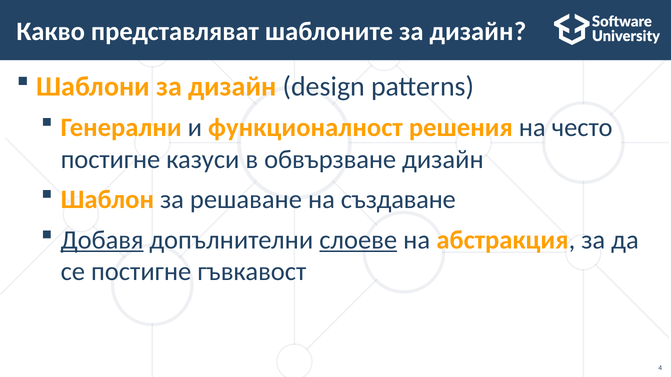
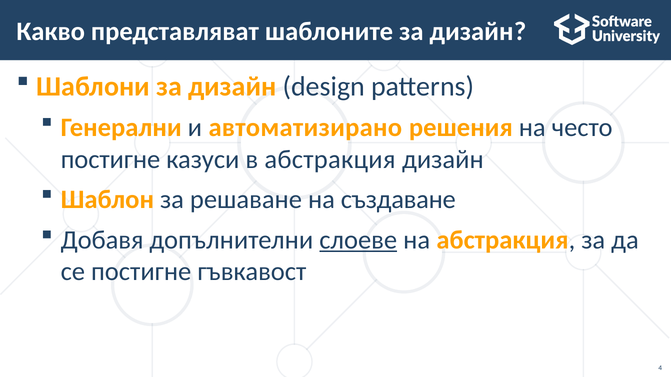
функционалност: функционалност -> автоматизирано
в обвързване: обвързване -> абстракция
Добавя underline: present -> none
